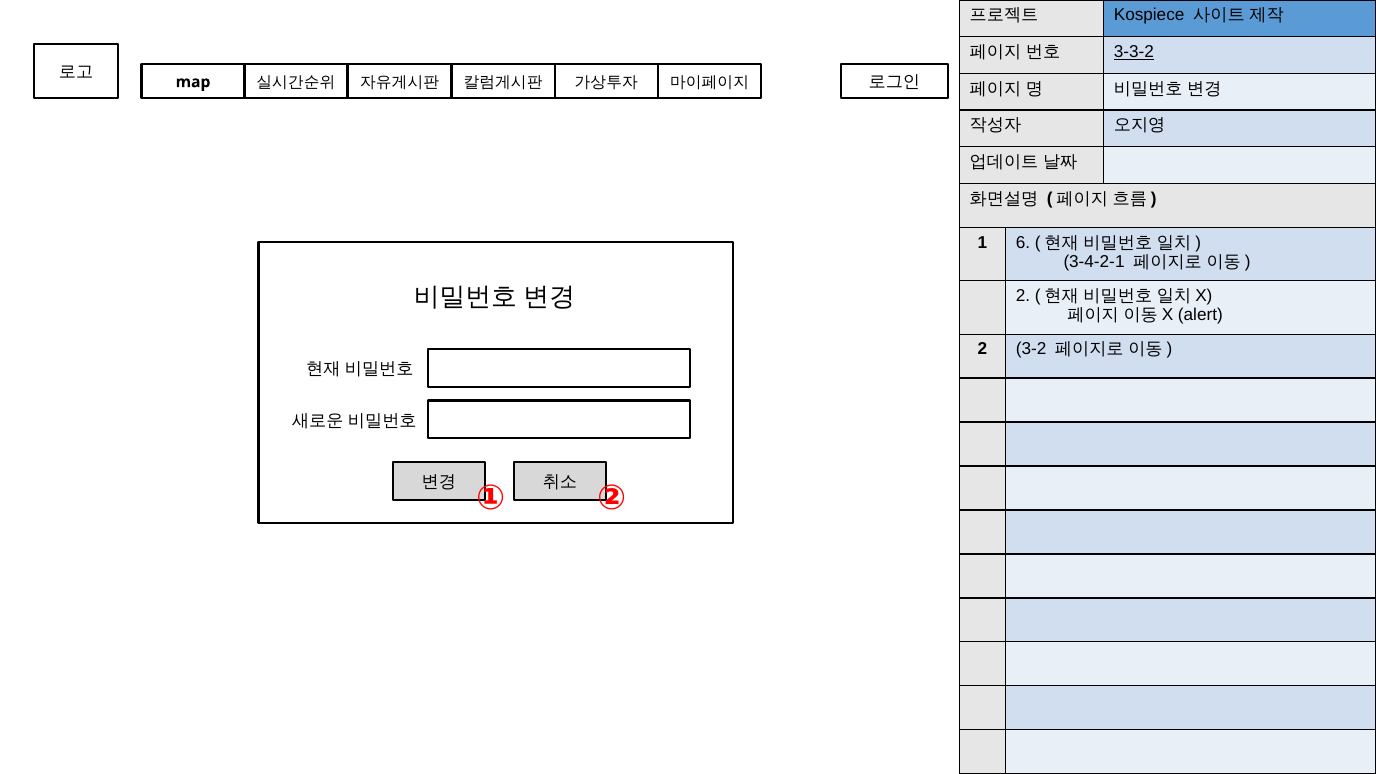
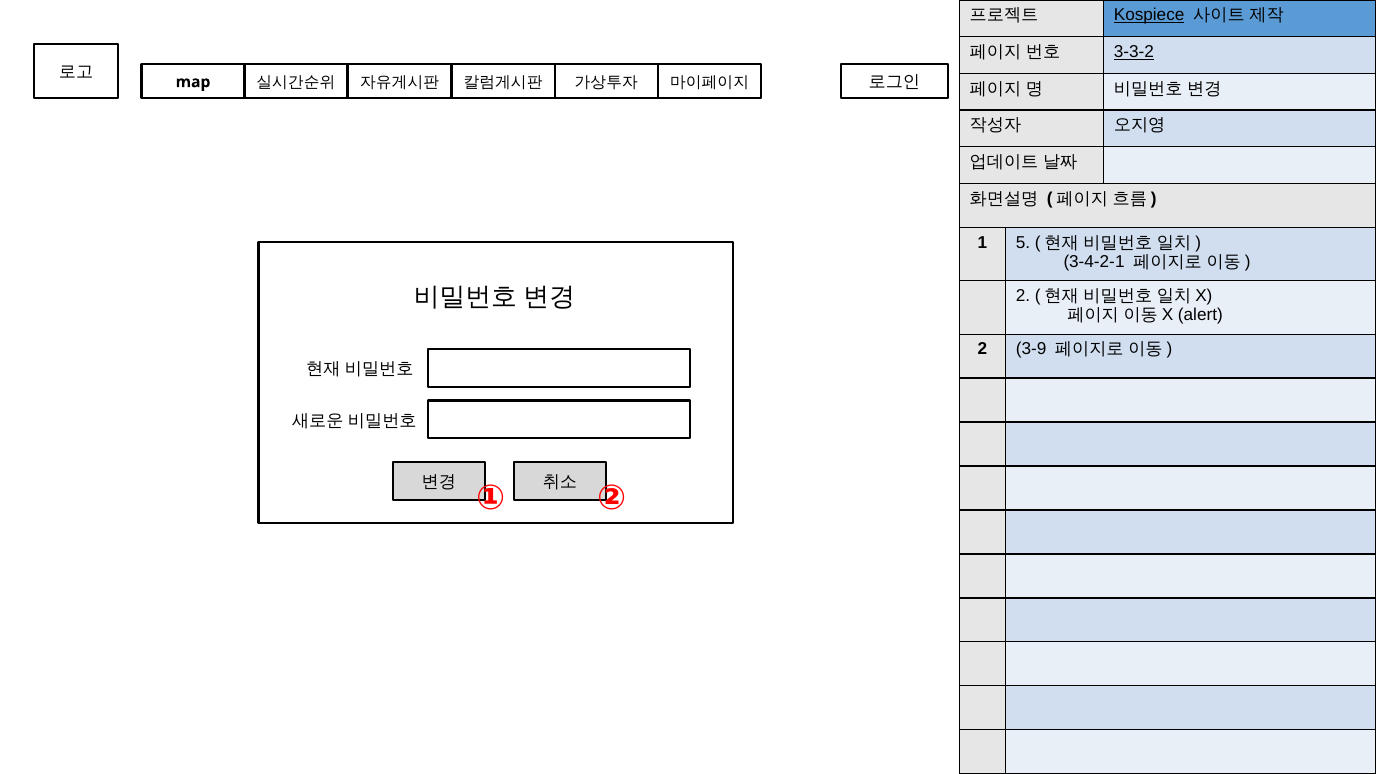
Kospiece underline: none -> present
6: 6 -> 5
3-2: 3-2 -> 3-9
